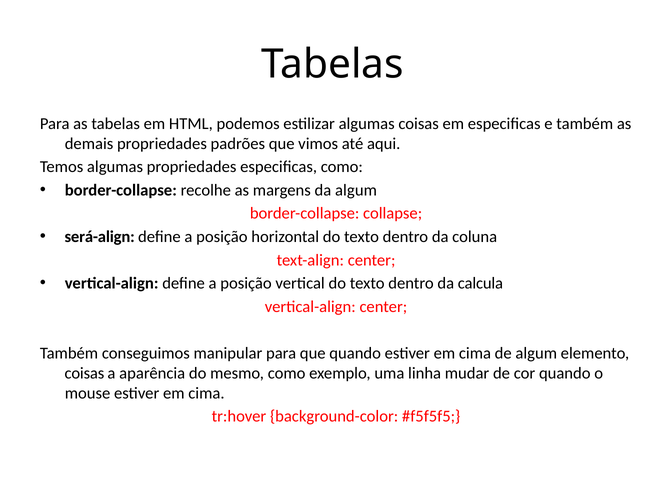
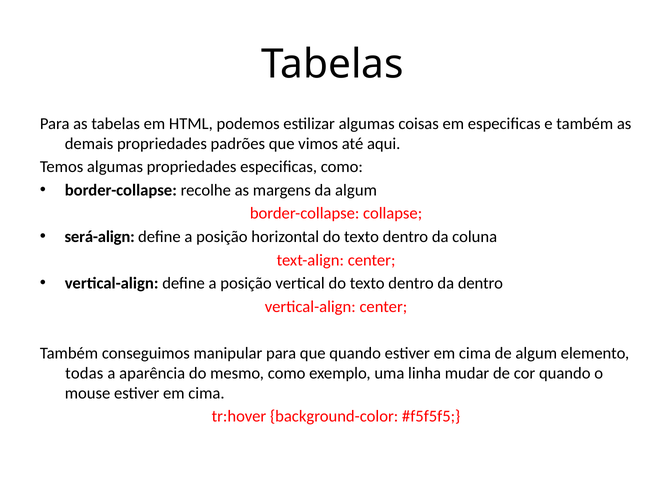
da calcula: calcula -> dentro
coisas at (84, 373): coisas -> todas
